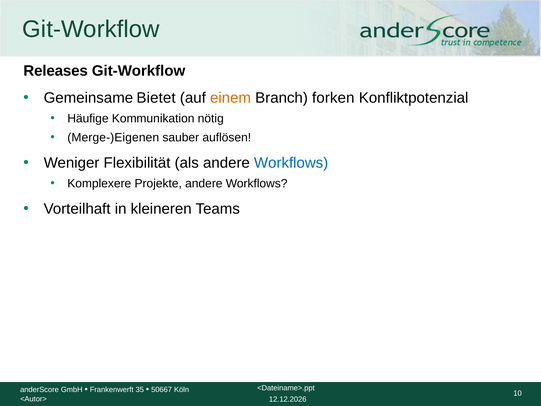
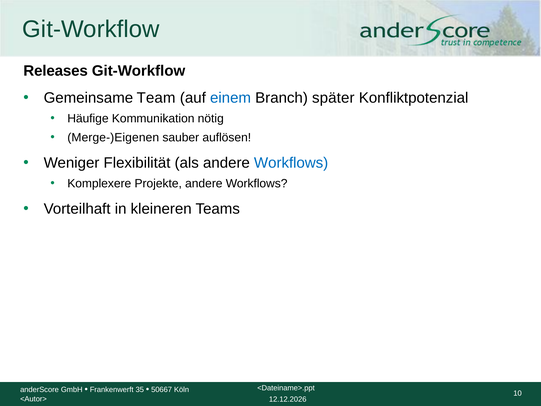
Bietet: Bietet -> Team
einem colour: orange -> blue
forken: forken -> später
